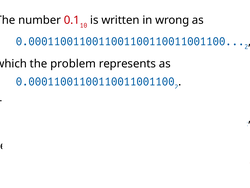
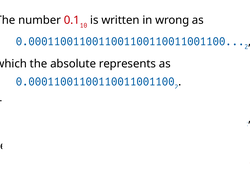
problem: problem -> absolute
